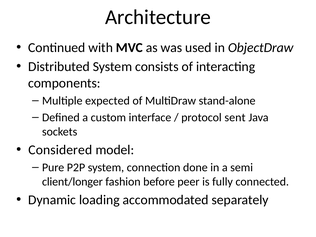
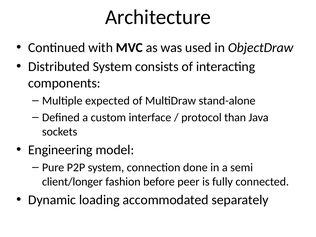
sent: sent -> than
Considered: Considered -> Engineering
